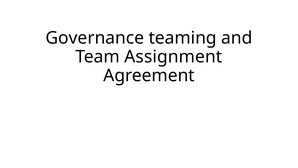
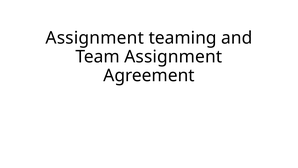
Governance at (95, 38): Governance -> Assignment
